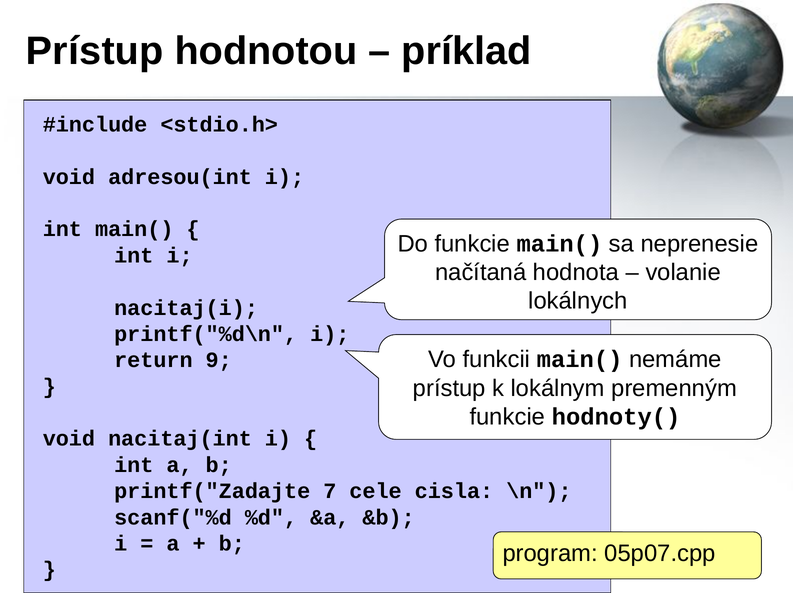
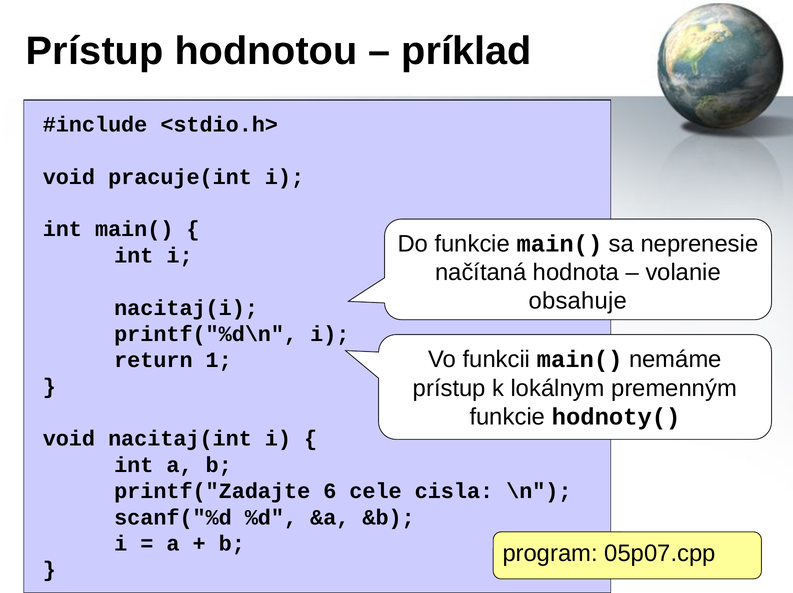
adresou(int: adresou(int -> pracuje(int
lokálnych: lokálnych -> obsahuje
9: 9 -> 1
7: 7 -> 6
